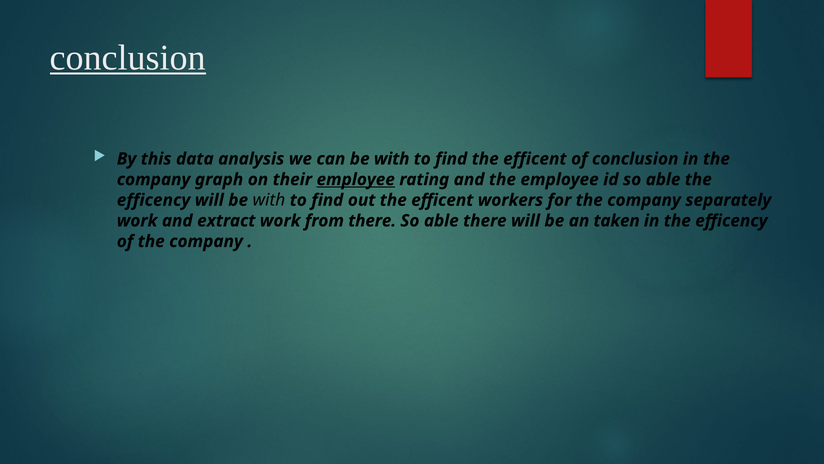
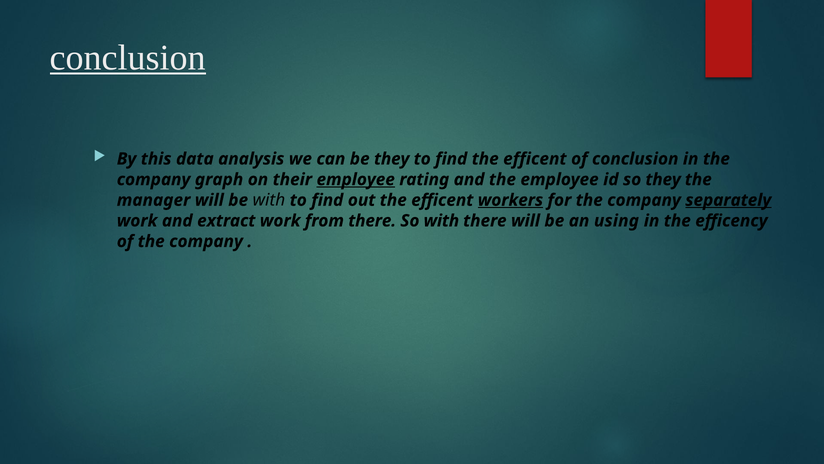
can be with: with -> they
id so able: able -> they
efficency at (154, 200): efficency -> manager
workers underline: none -> present
separately underline: none -> present
able at (441, 221): able -> with
taken: taken -> using
